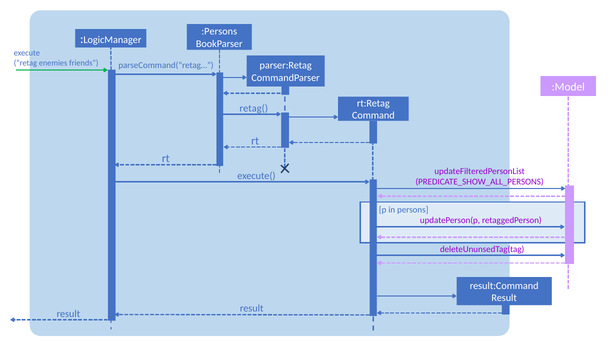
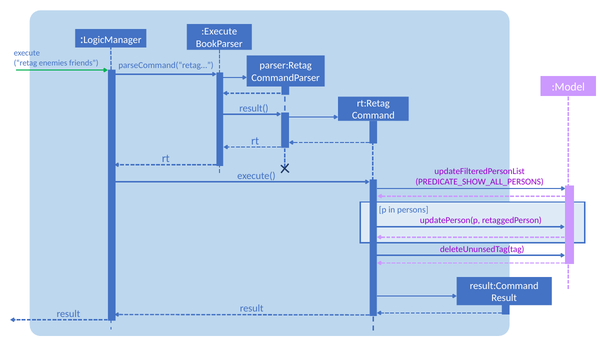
:Persons: :Persons -> :Execute
retag(: retag( -> result(
